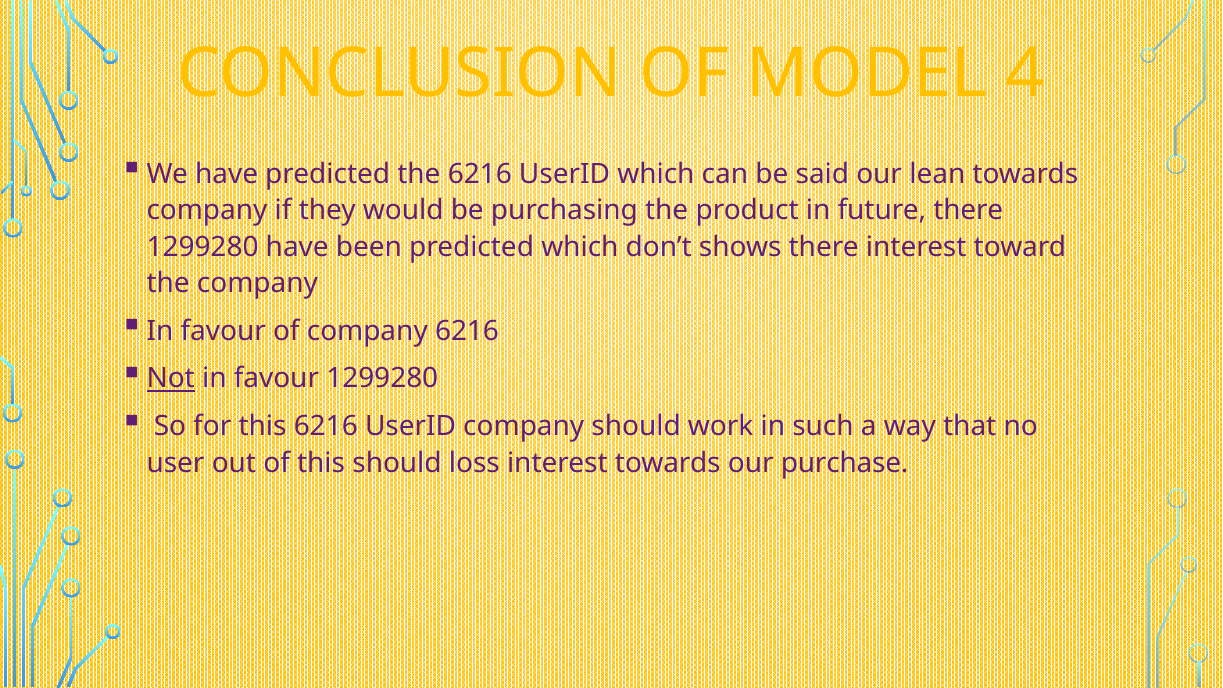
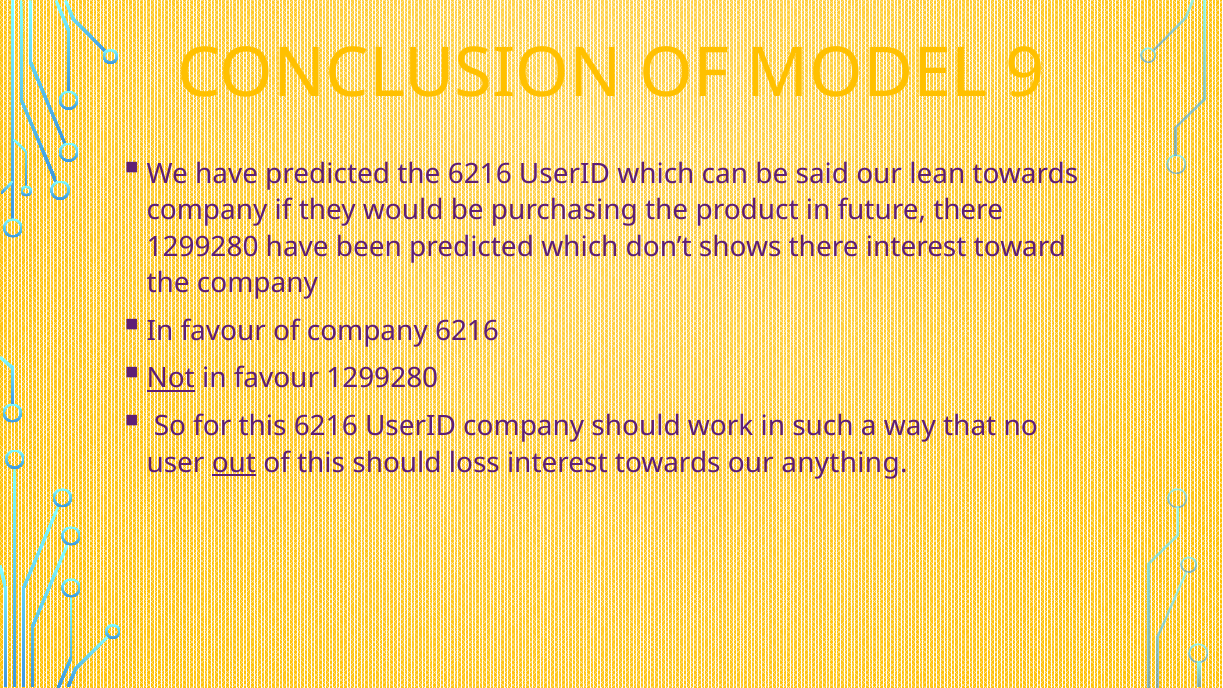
4: 4 -> 9
out underline: none -> present
purchase: purchase -> anything
